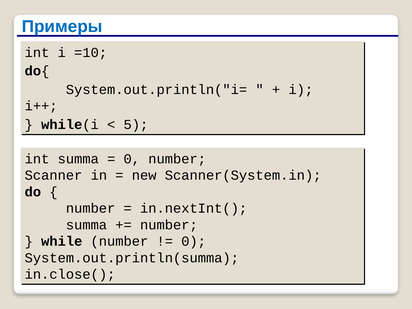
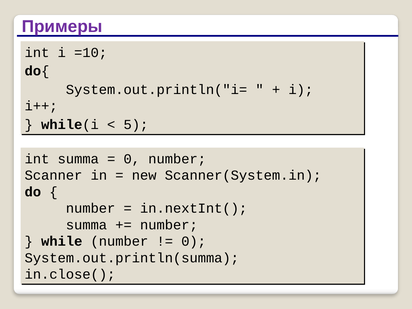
Примеры colour: blue -> purple
